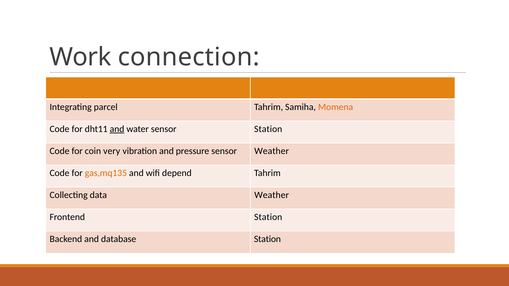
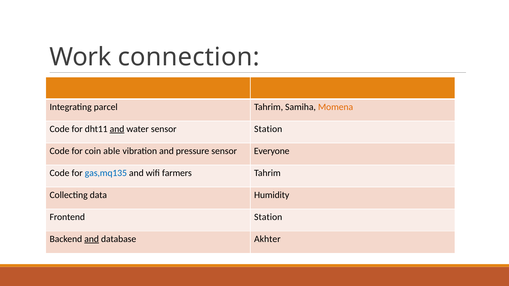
very: very -> able
sensor Weather: Weather -> Everyone
gas,mq135 colour: orange -> blue
depend: depend -> farmers
data Weather: Weather -> Humidity
and at (92, 239) underline: none -> present
database Station: Station -> Akhter
